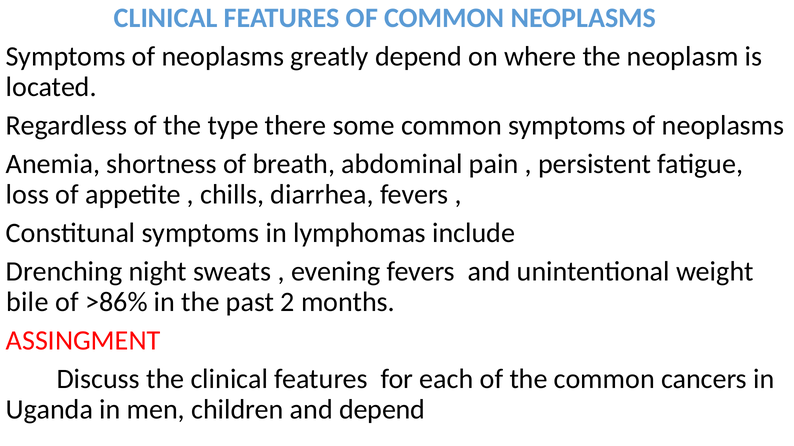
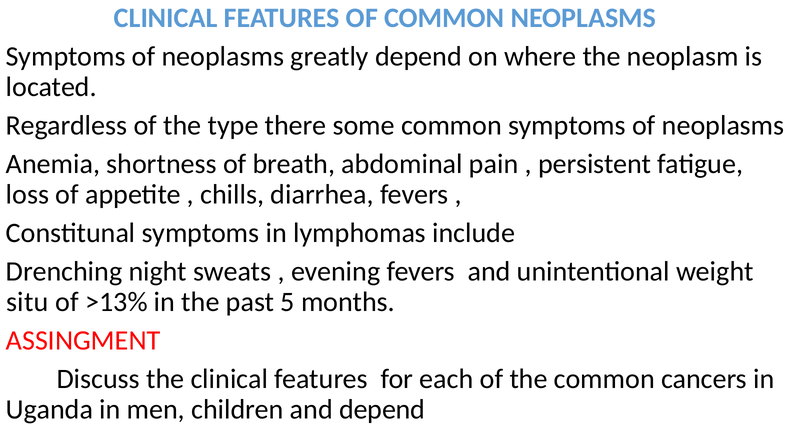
bile: bile -> situ
>86%: >86% -> >13%
2: 2 -> 5
